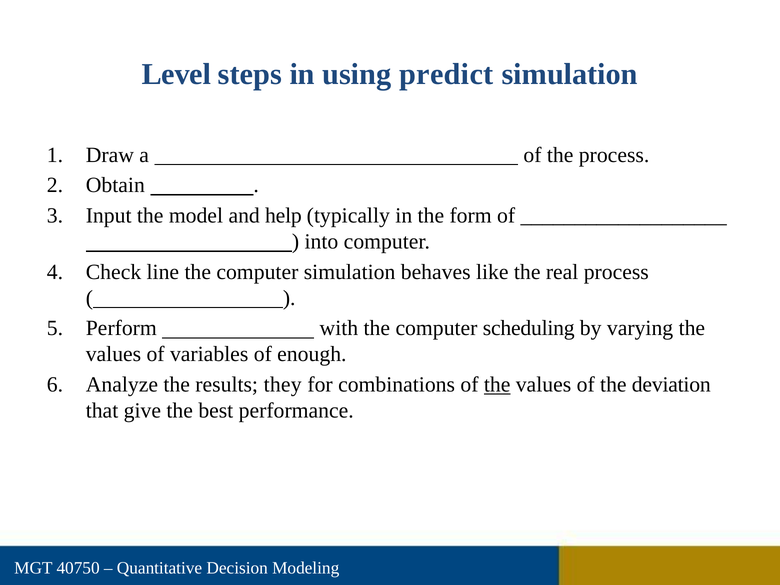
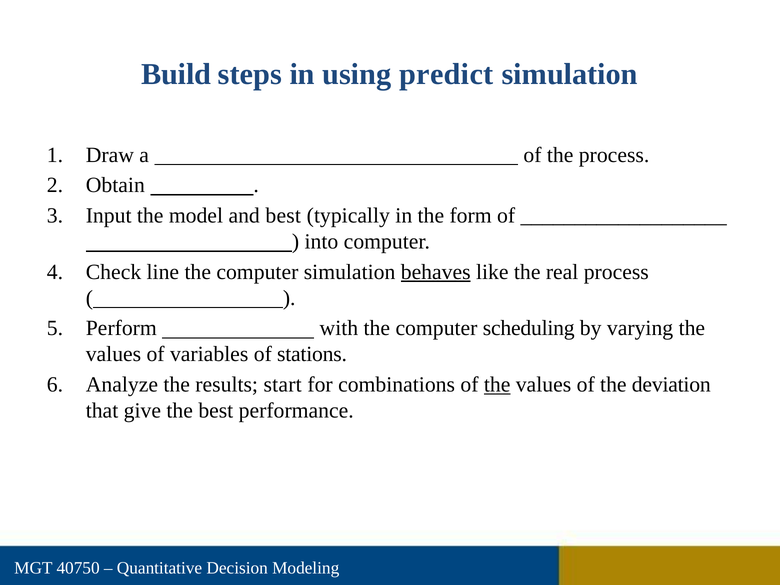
Level: Level -> Build
and help: help -> best
behaves underline: none -> present
enough: enough -> stations
they: they -> start
